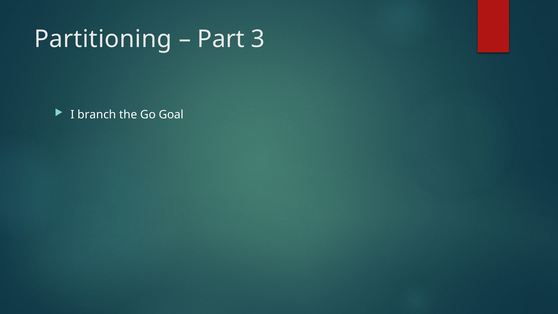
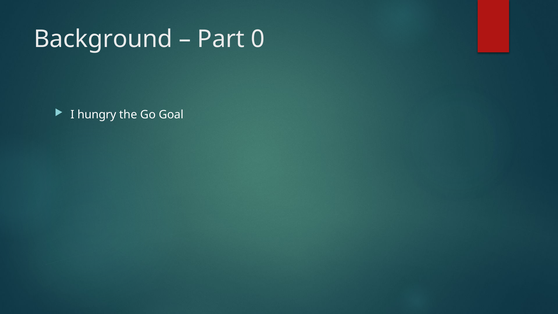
Partitioning: Partitioning -> Background
3: 3 -> 0
branch: branch -> hungry
